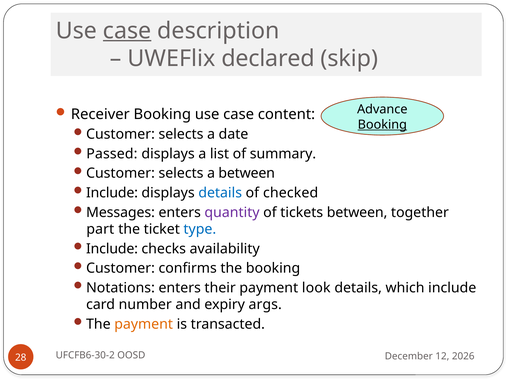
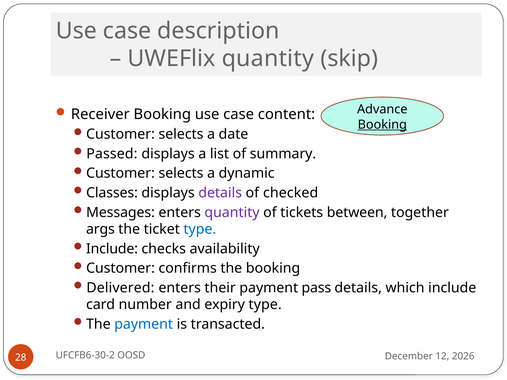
case at (127, 31) underline: present -> none
UWEFlix declared: declared -> quantity
a between: between -> dynamic
Include at (112, 193): Include -> Classes
details at (220, 193) colour: blue -> purple
part: part -> args
Notations: Notations -> Delivered
look: look -> pass
expiry args: args -> type
payment at (144, 324) colour: orange -> blue
